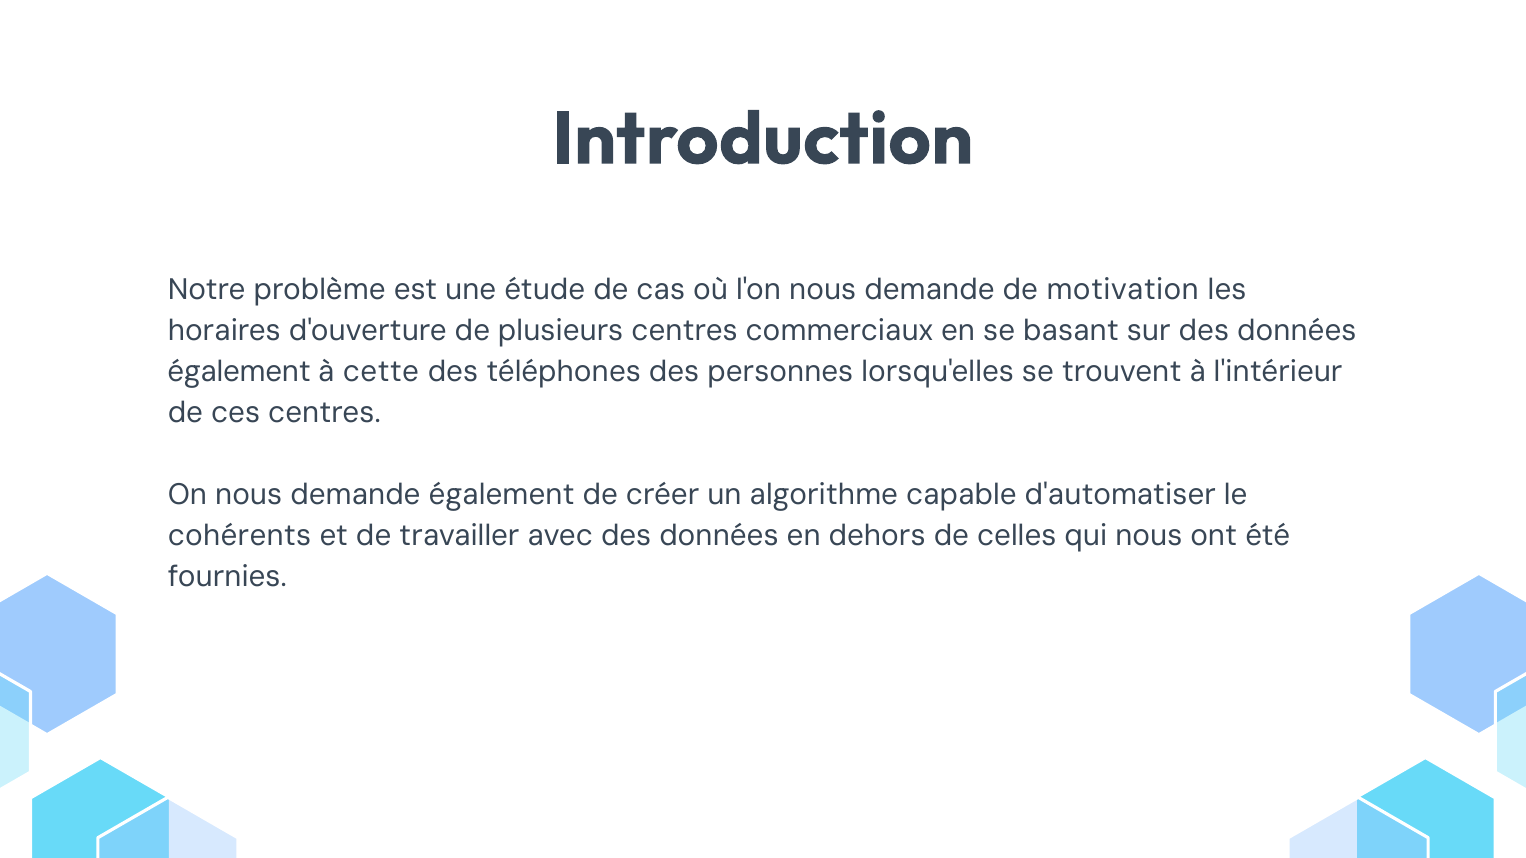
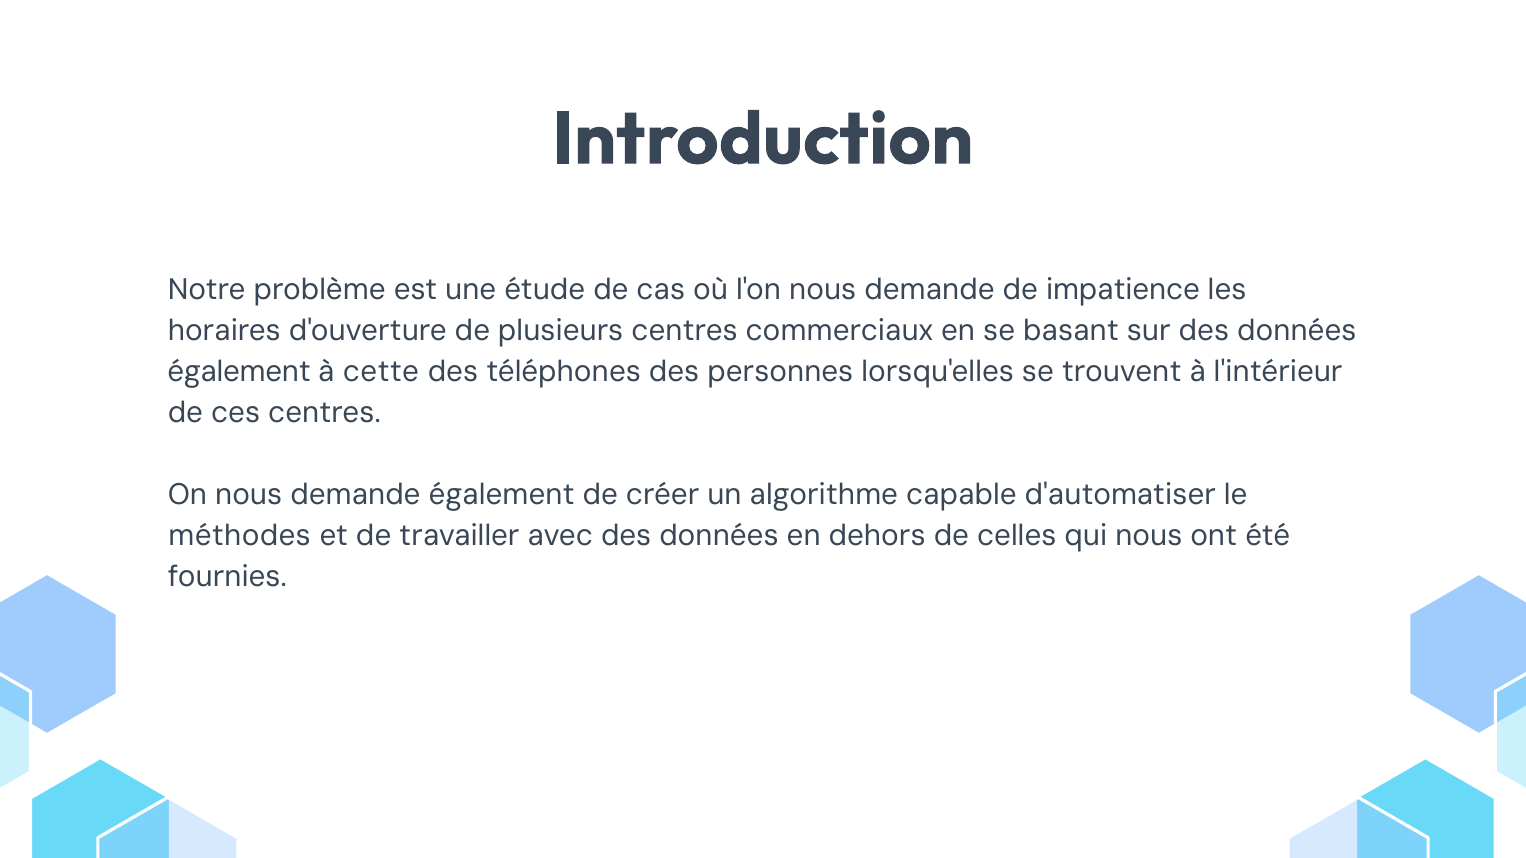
motivation: motivation -> impatience
cohérents: cohérents -> méthodes
